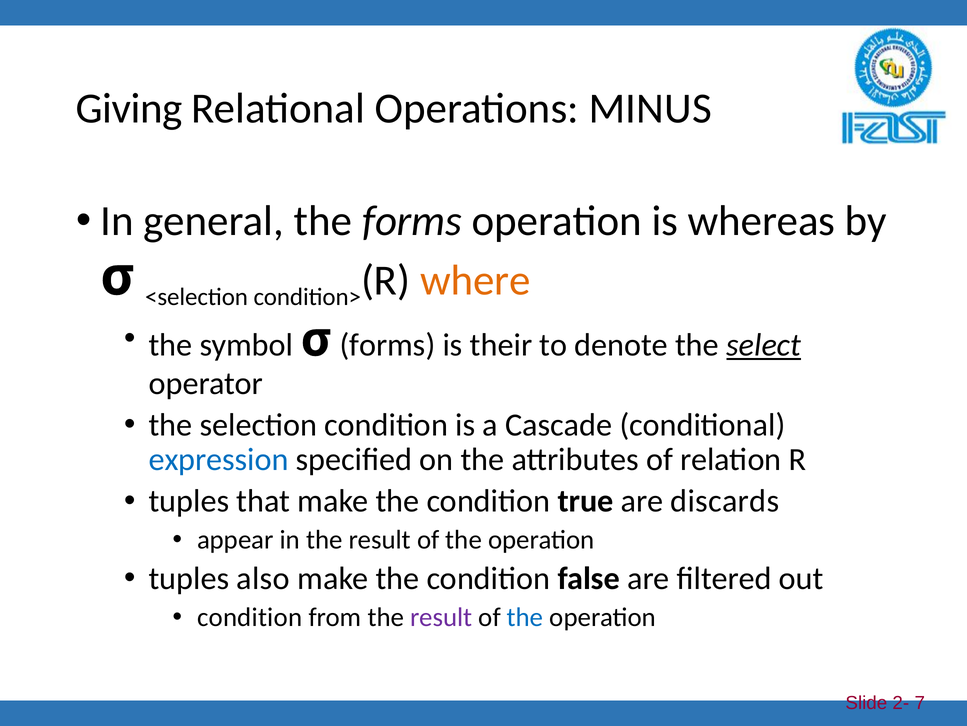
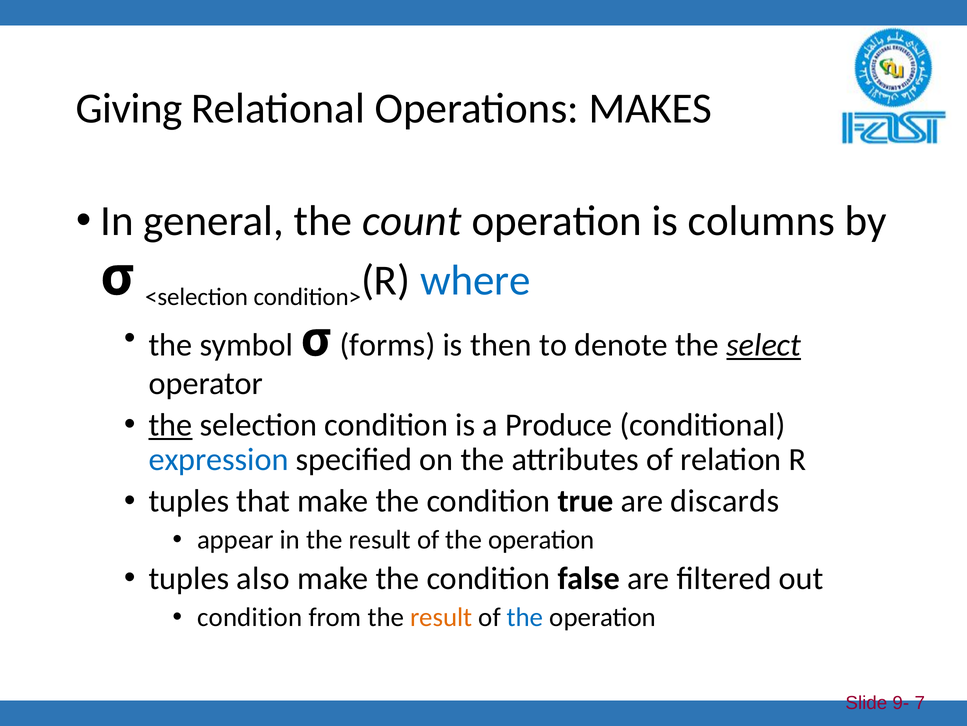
MINUS: MINUS -> MAKES
the forms: forms -> count
whereas: whereas -> columns
where colour: orange -> blue
their: their -> then
the at (171, 425) underline: none -> present
Cascade: Cascade -> Produce
result at (441, 617) colour: purple -> orange
2-: 2- -> 9-
